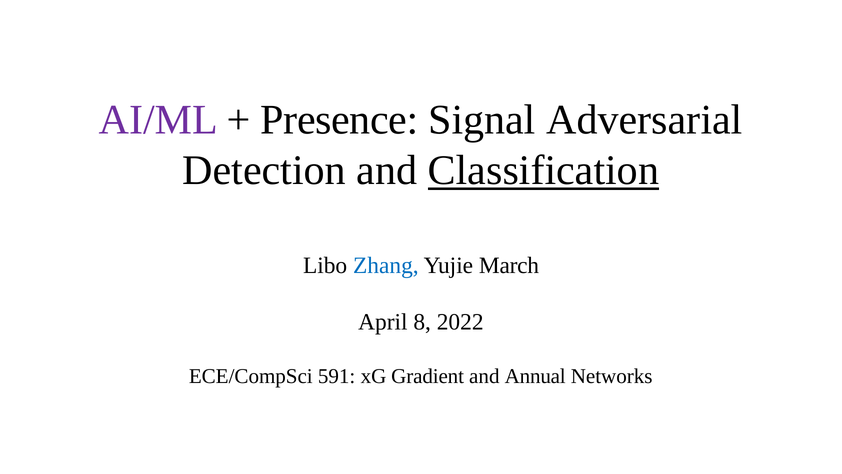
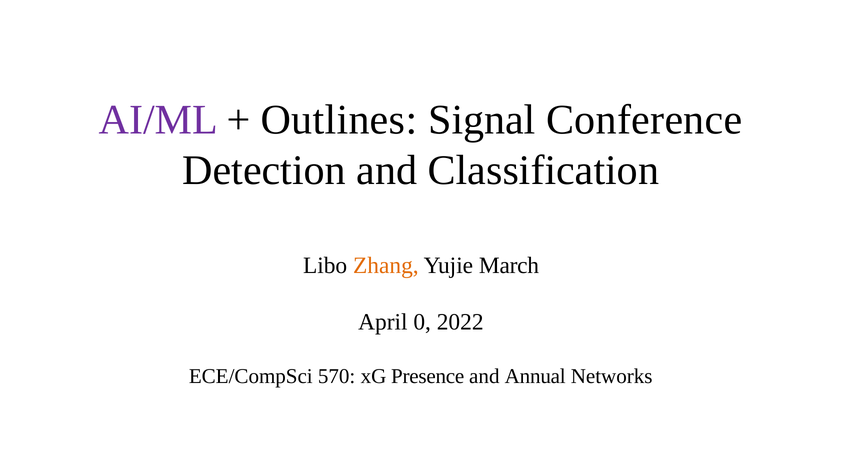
Presence: Presence -> Outlines
Adversarial: Adversarial -> Conference
Classification underline: present -> none
Zhang colour: blue -> orange
8: 8 -> 0
591: 591 -> 570
Gradient: Gradient -> Presence
